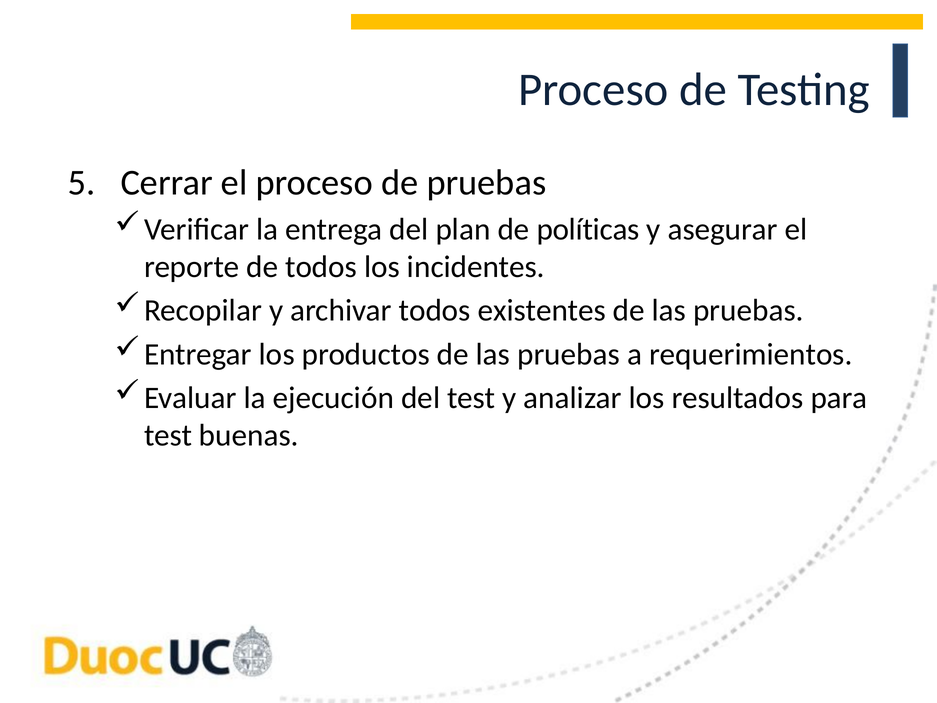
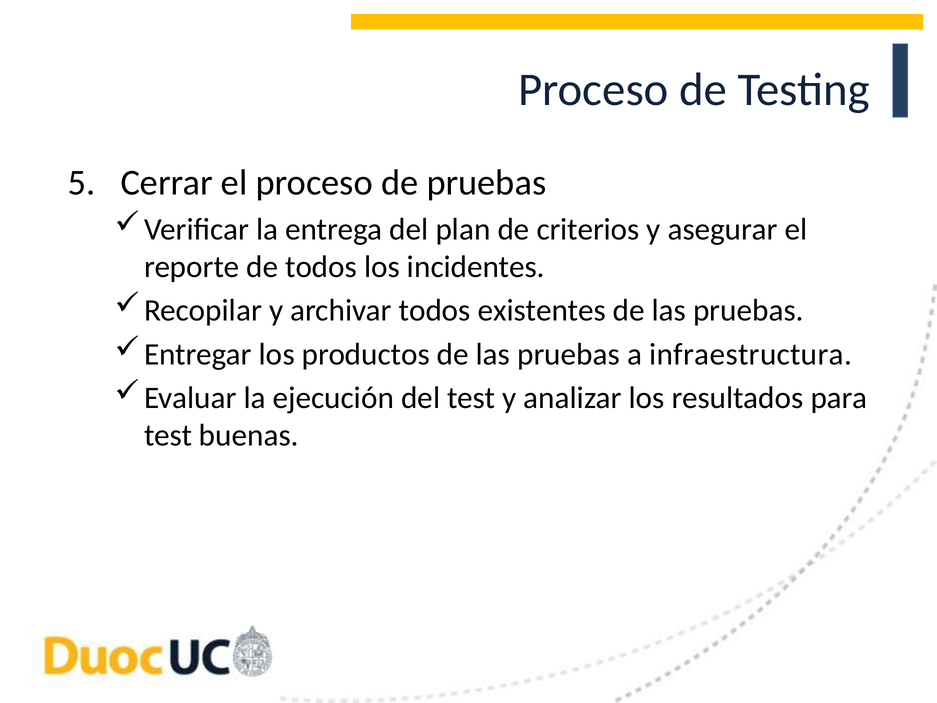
políticas: políticas -> criterios
requerimientos: requerimientos -> infraestructura
